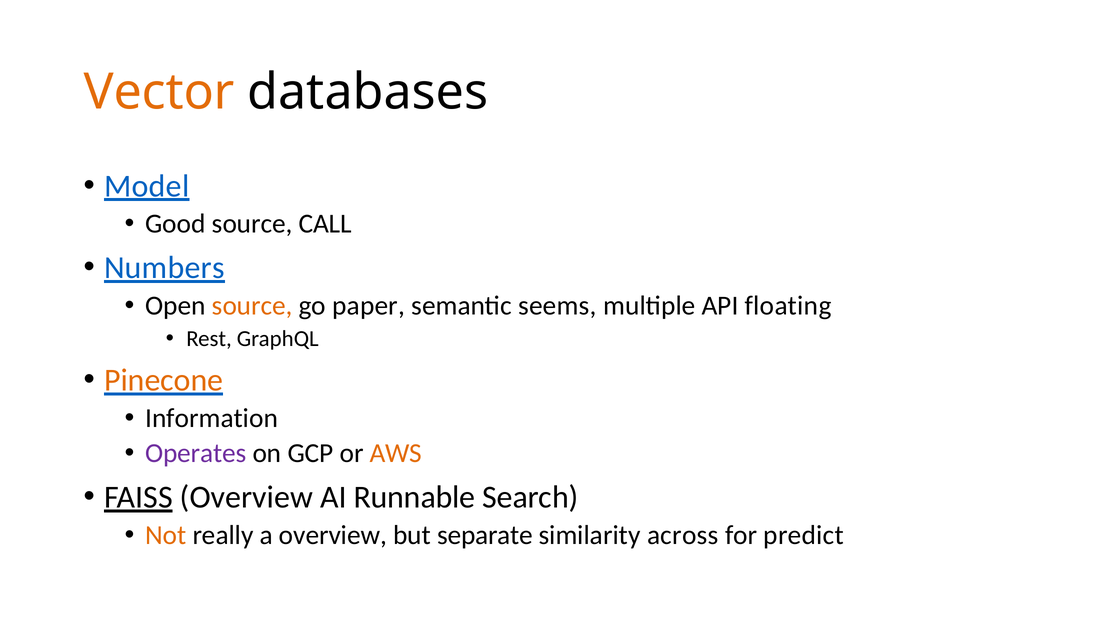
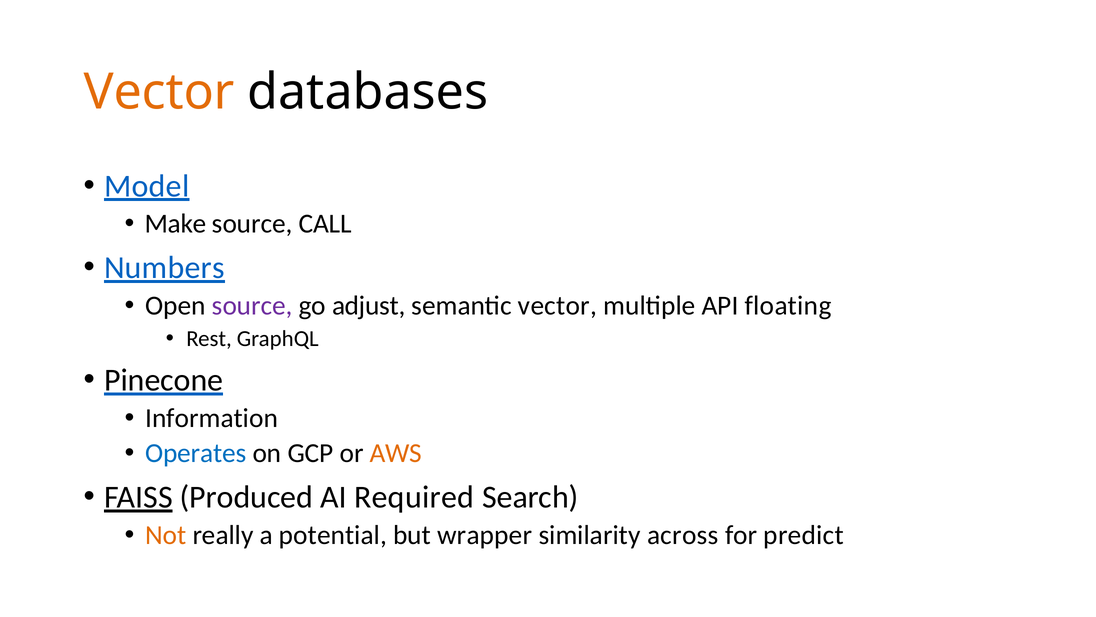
Good: Good -> Make
source at (252, 306) colour: orange -> purple
paper: paper -> adjust
semantic seems: seems -> vector
Pinecone colour: orange -> black
Operates colour: purple -> blue
FAISS Overview: Overview -> Produced
Runnable: Runnable -> Required
a overview: overview -> potential
separate: separate -> wrapper
